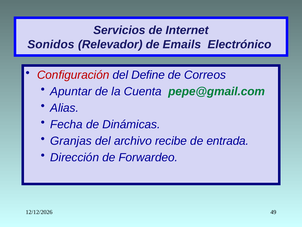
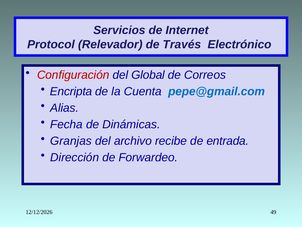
Sonidos: Sonidos -> Protocol
Emails: Emails -> Través
Define: Define -> Global
Apuntar: Apuntar -> Encripta
pepe@gmail.com colour: green -> blue
